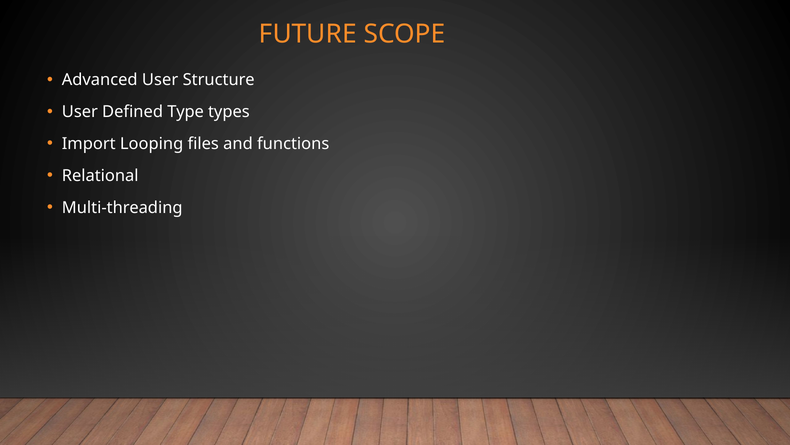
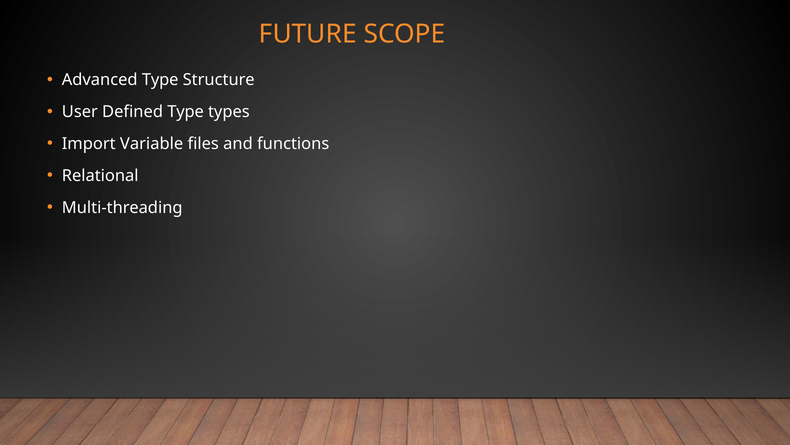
Advanced User: User -> Type
Looping: Looping -> Variable
